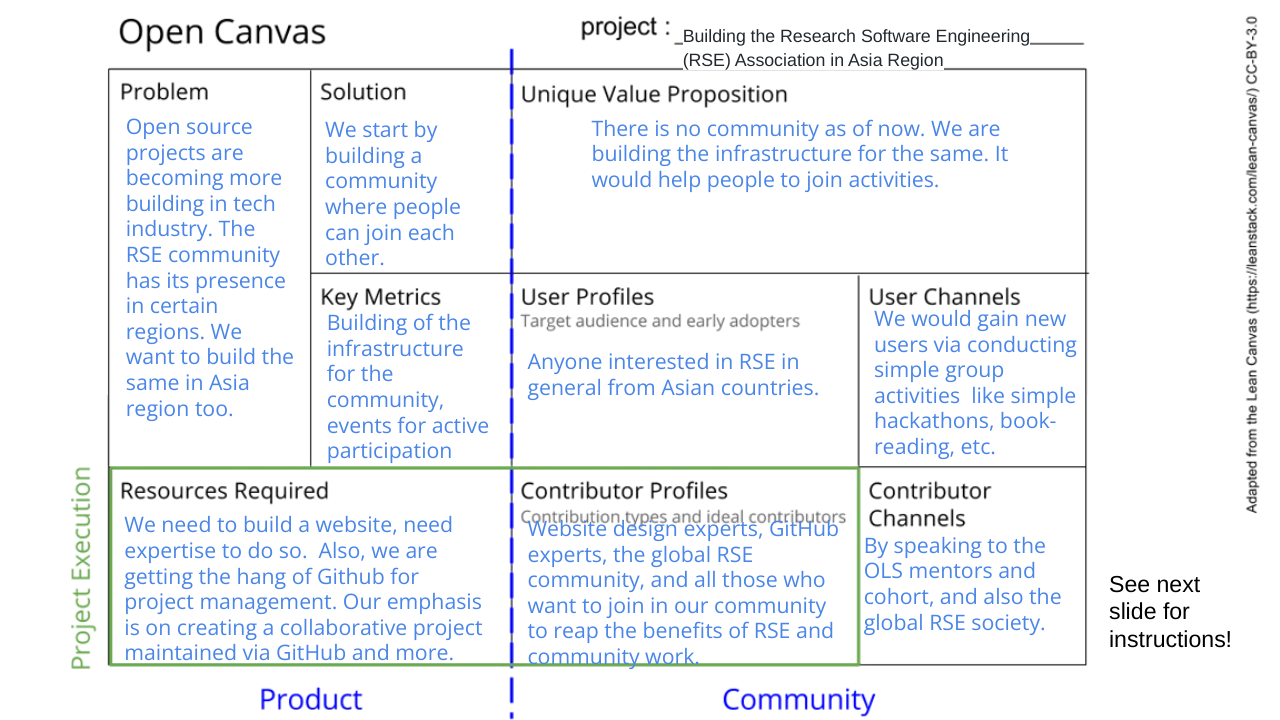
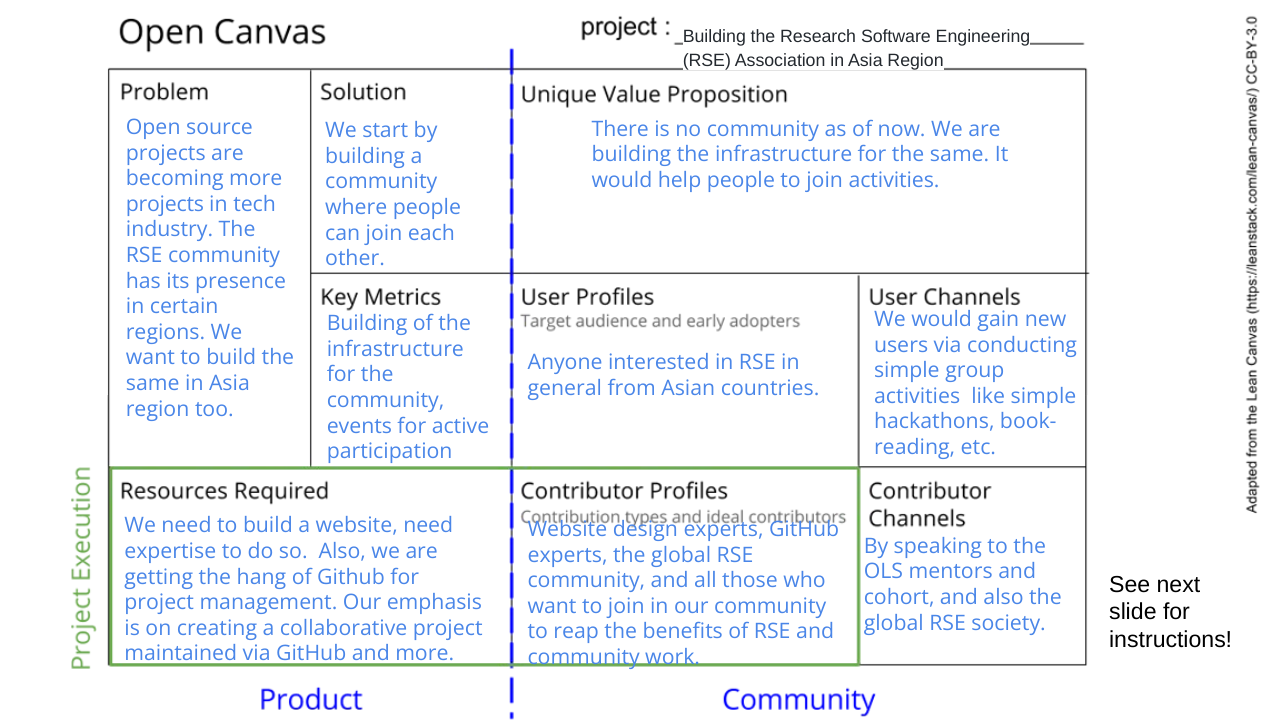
building at (165, 204): building -> projects
